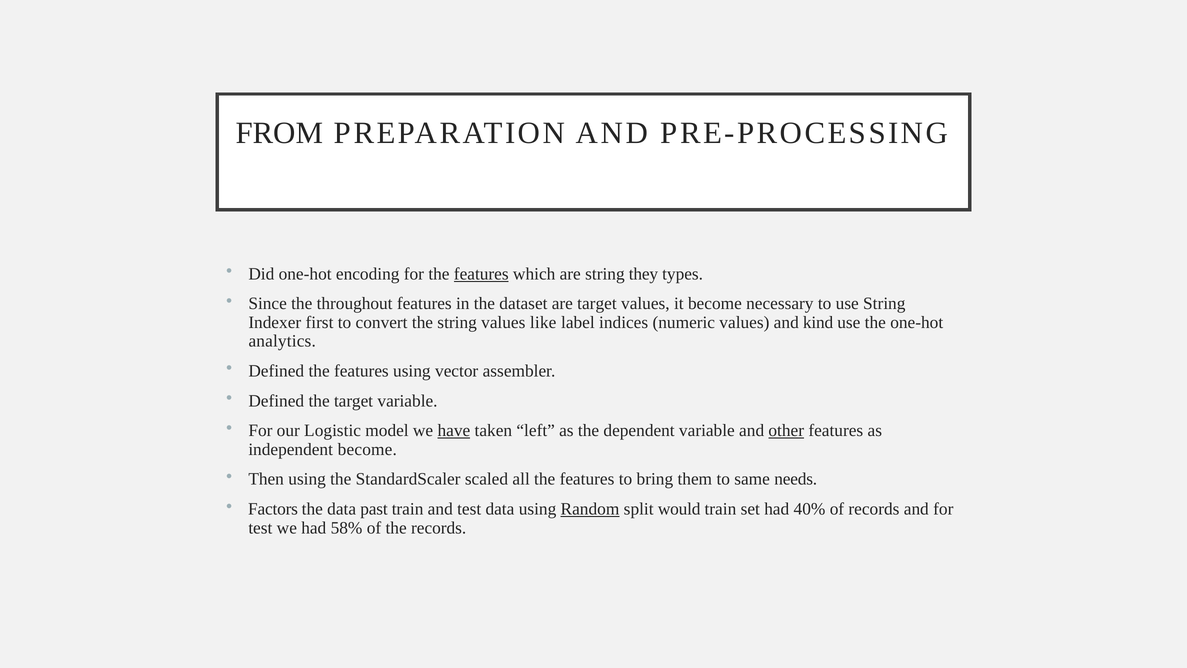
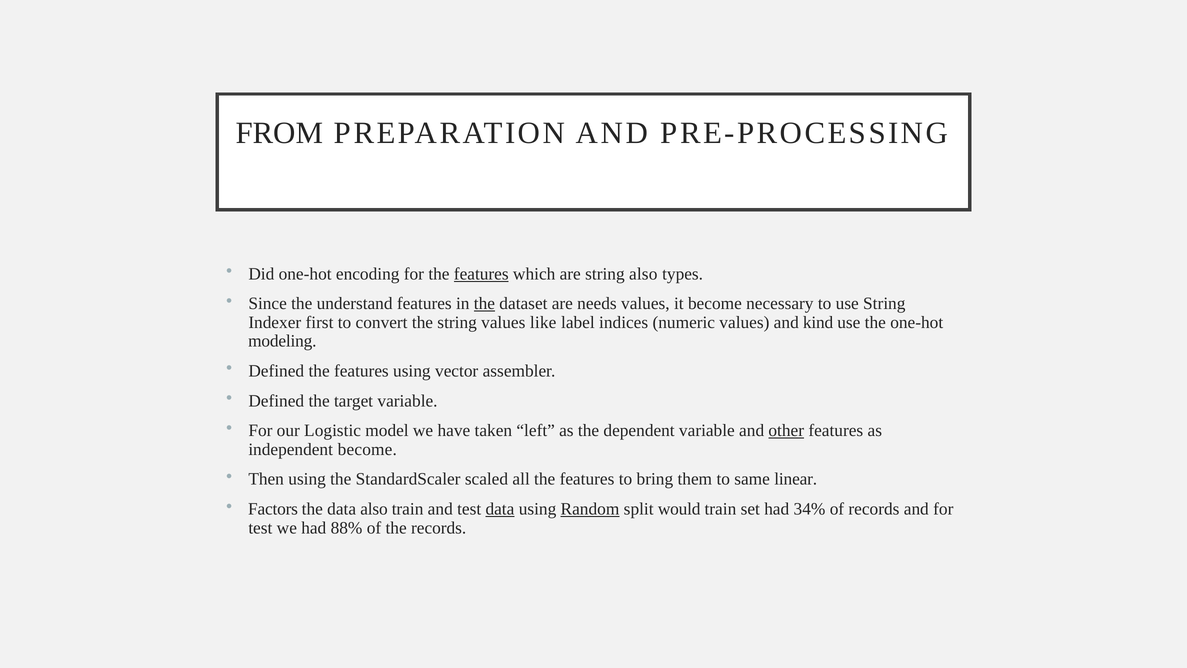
string they: they -> also
throughout: throughout -> understand
the at (484, 304) underline: none -> present
are target: target -> needs
analytics: analytics -> modeling
have underline: present -> none
needs: needs -> linear
data past: past -> also
data at (500, 509) underline: none -> present
40%: 40% -> 34%
58%: 58% -> 88%
